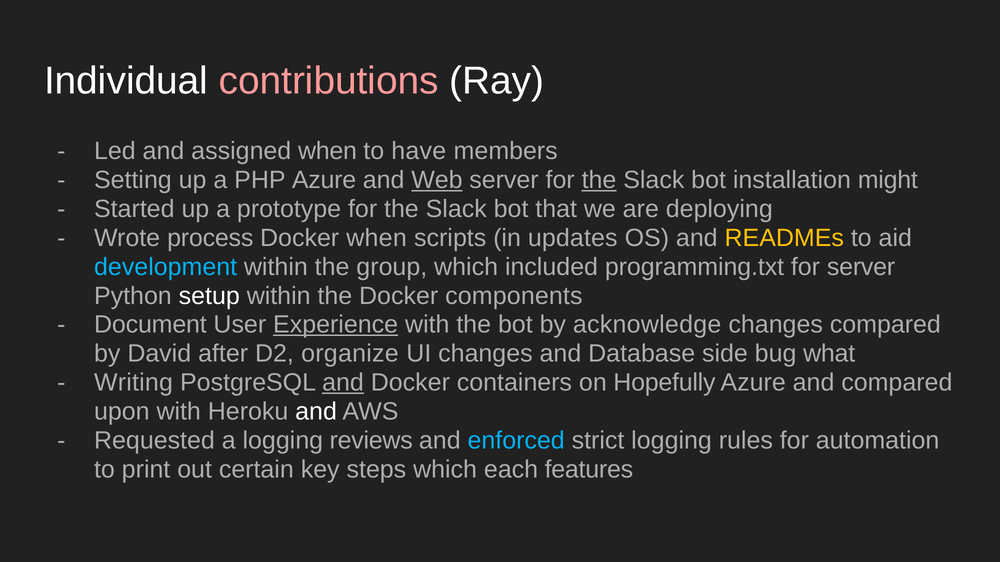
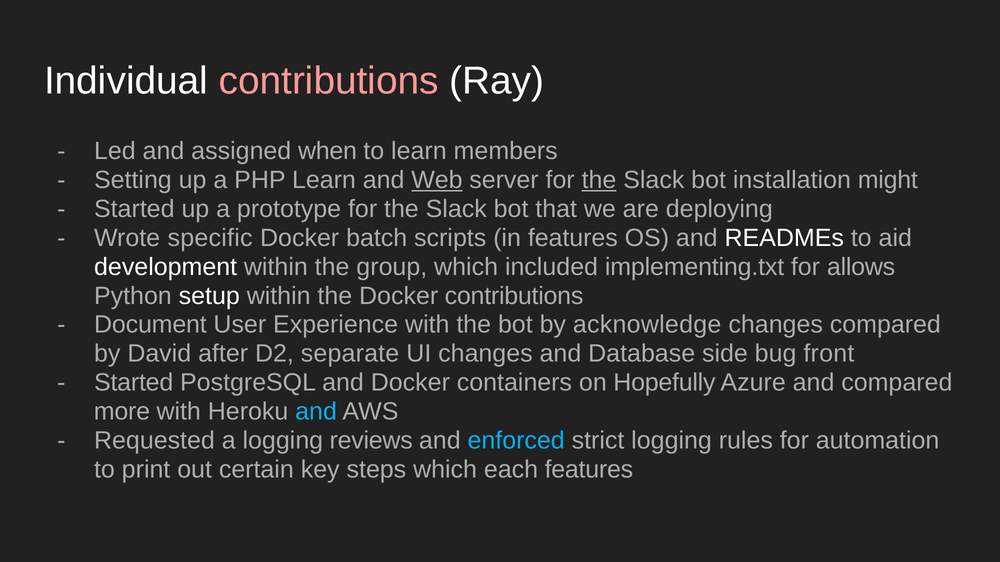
to have: have -> learn
PHP Azure: Azure -> Learn
process: process -> specific
Docker when: when -> batch
in updates: updates -> features
READMEs colour: yellow -> white
development colour: light blue -> white
programming.txt: programming.txt -> implementing.txt
for server: server -> allows
Docker components: components -> contributions
Experience underline: present -> none
organize: organize -> separate
what: what -> front
Writing at (134, 383): Writing -> Started
and at (343, 383) underline: present -> none
upon: upon -> more
and at (316, 412) colour: white -> light blue
